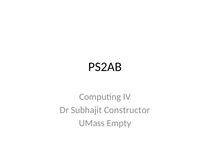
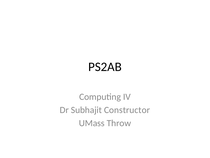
Empty: Empty -> Throw
